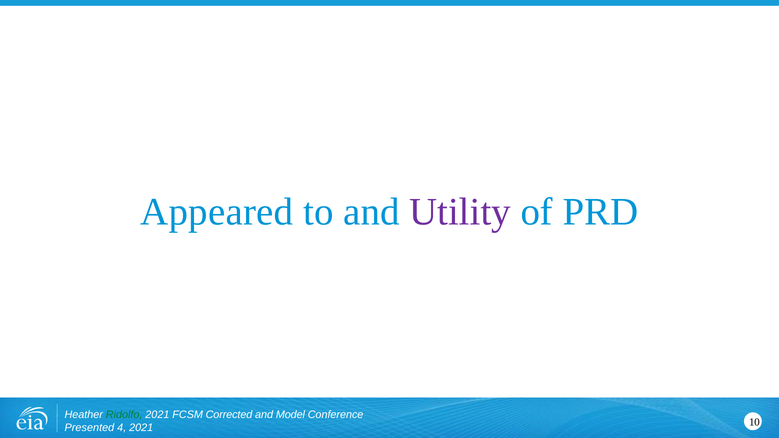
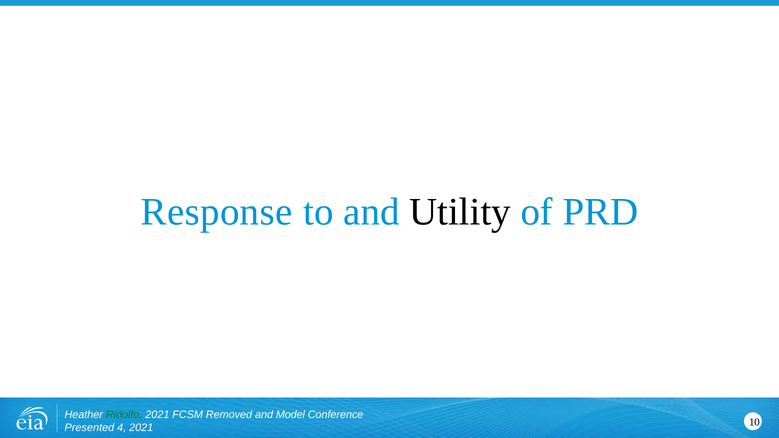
Appeared: Appeared -> Response
Utility colour: purple -> black
Corrected: Corrected -> Removed
